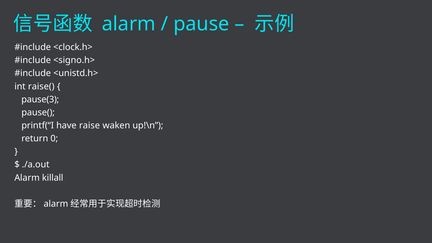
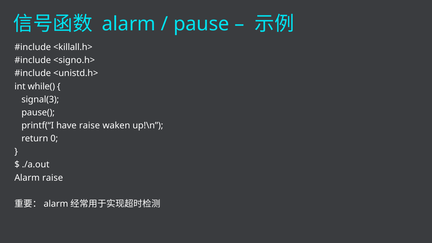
<clock.h>: <clock.h> -> <killall.h>
raise(: raise( -> while(
pause(3: pause(3 -> signal(3
Alarm killall: killall -> raise
